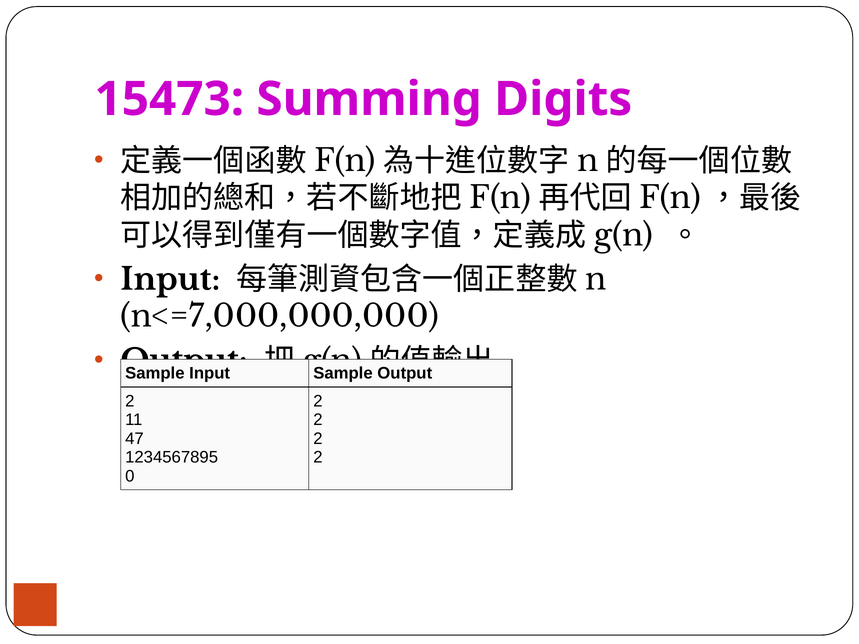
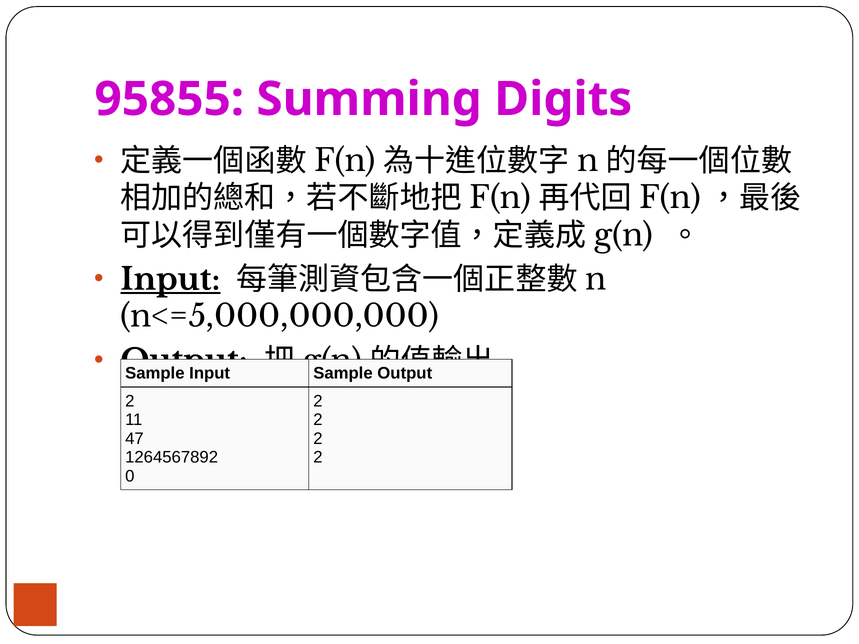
15473: 15473 -> 95855
Input at (170, 280) underline: none -> present
n<=7,000,000,000: n<=7,000,000,000 -> n<=5,000,000,000
1234567895: 1234567895 -> 1264567892
